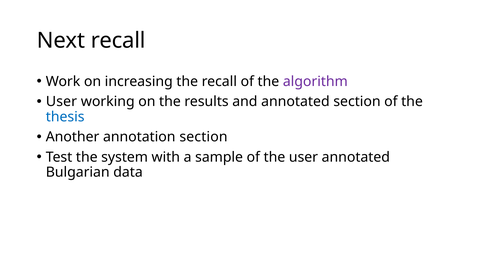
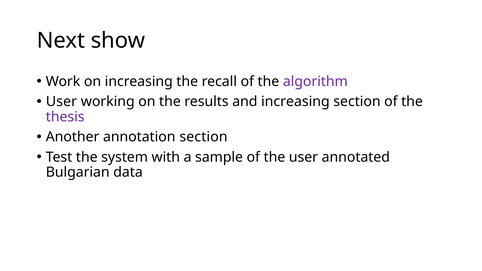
Next recall: recall -> show
and annotated: annotated -> increasing
thesis colour: blue -> purple
